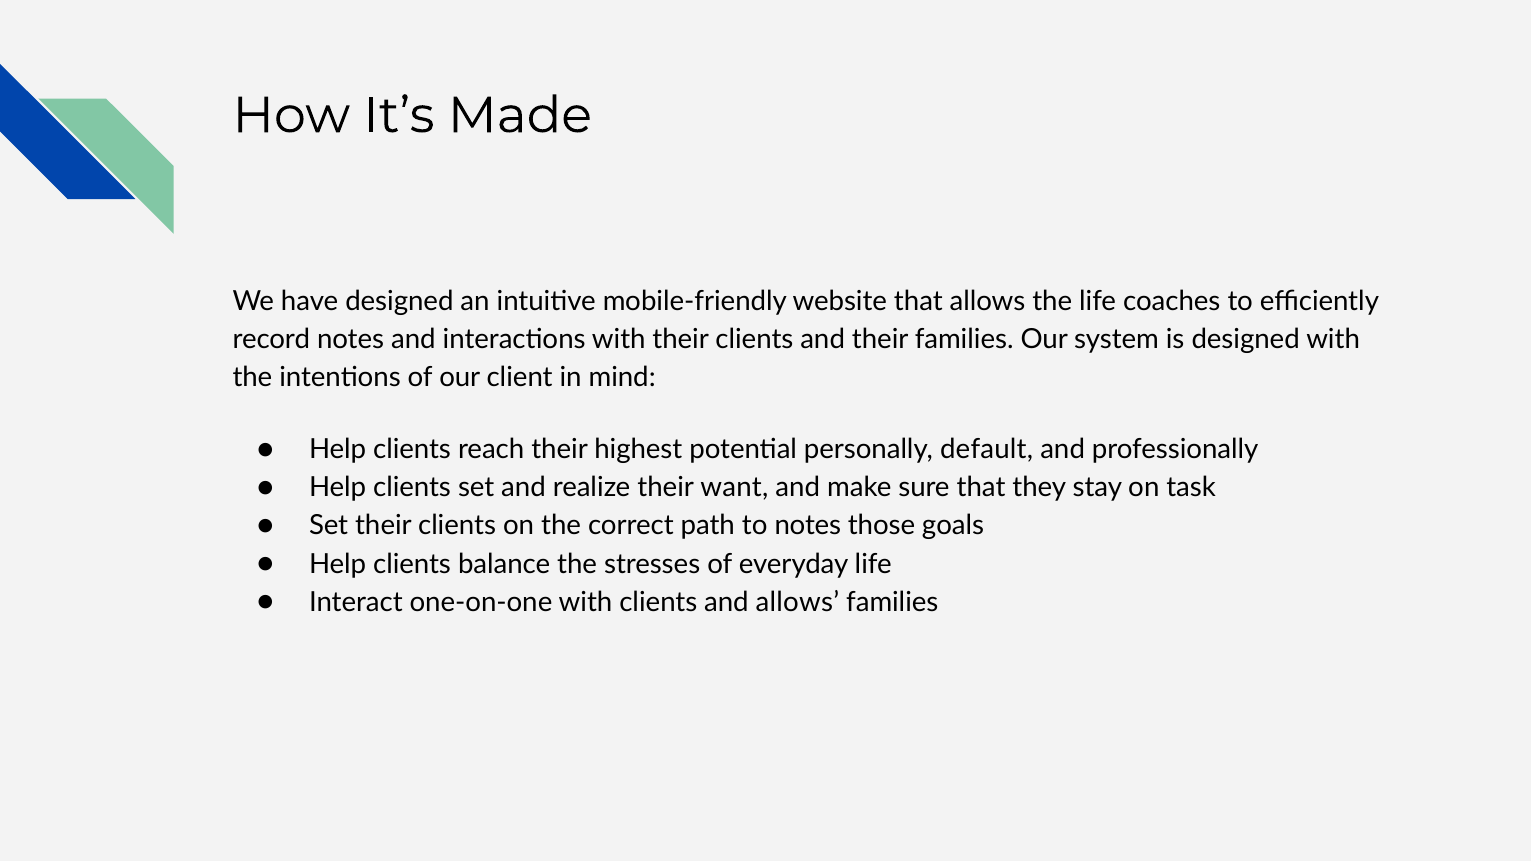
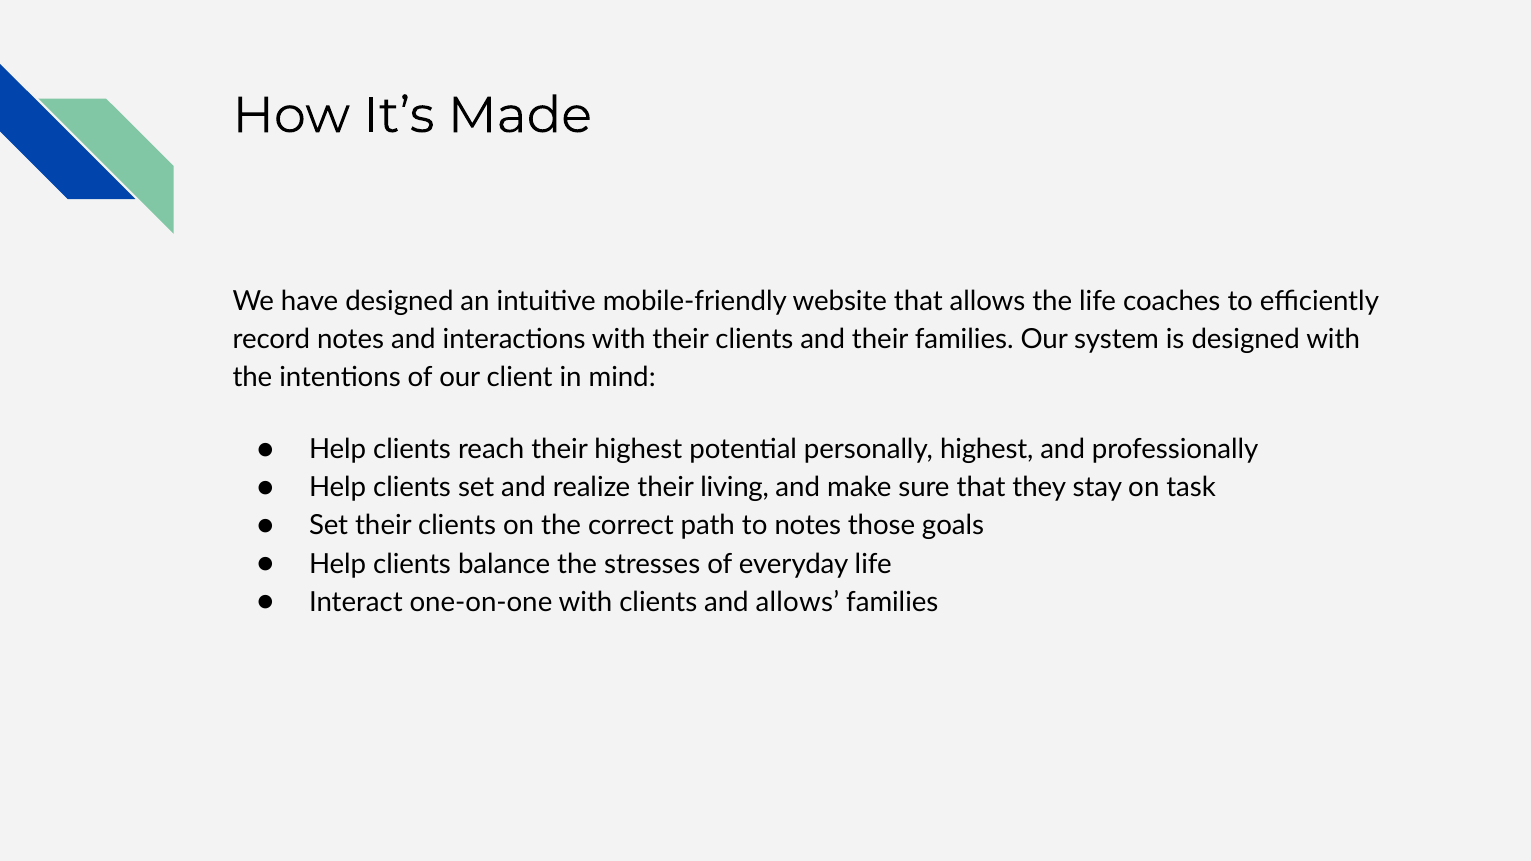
personally default: default -> highest
want: want -> living
